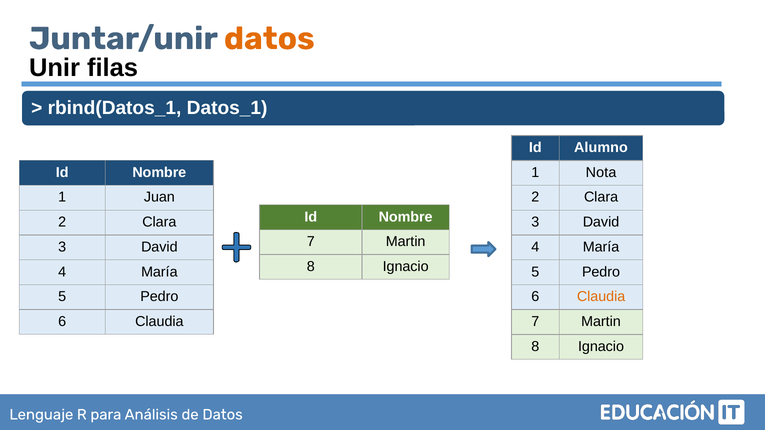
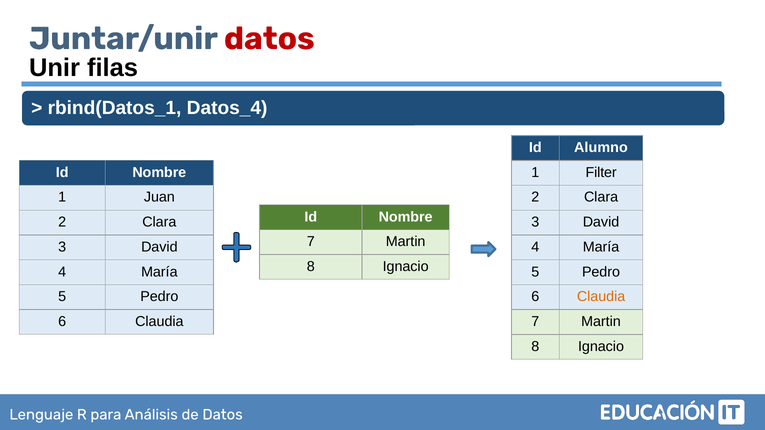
datos at (269, 39) colour: orange -> red
Datos_1: Datos_1 -> Datos_4
Nota: Nota -> Filter
